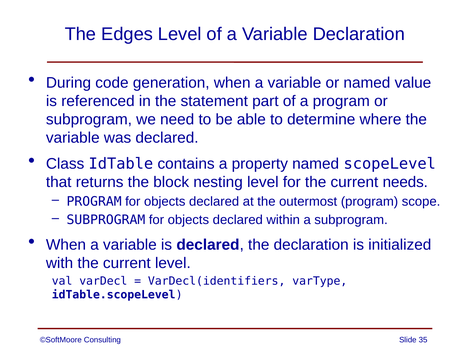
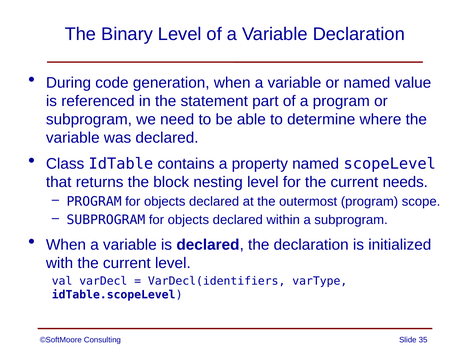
Edges: Edges -> Binary
